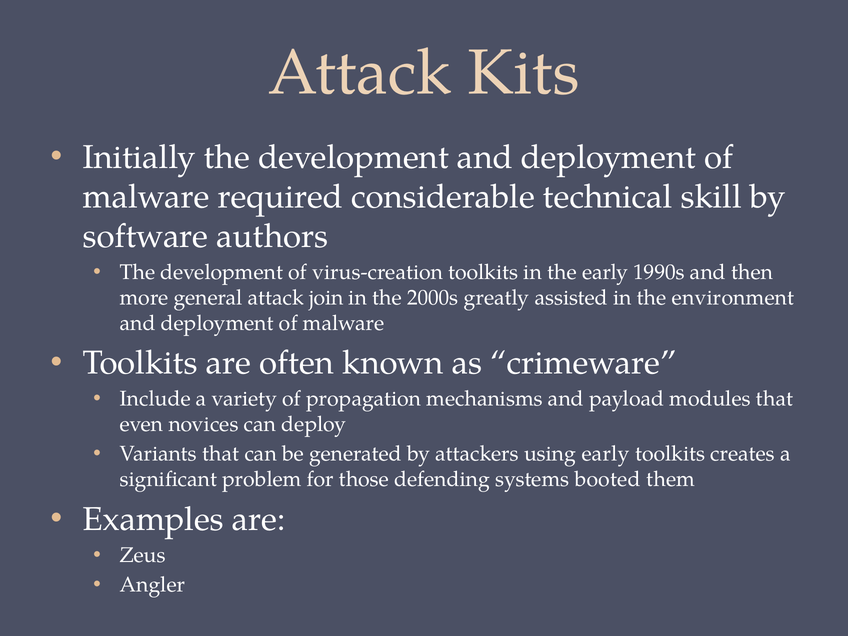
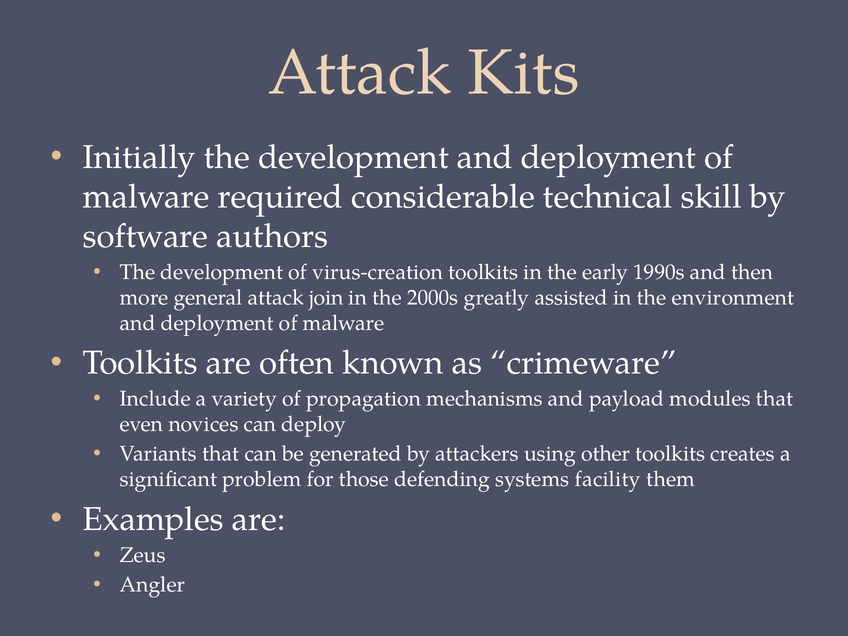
using early: early -> other
booted: booted -> facility
